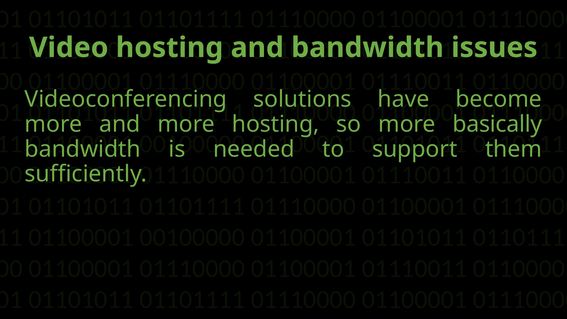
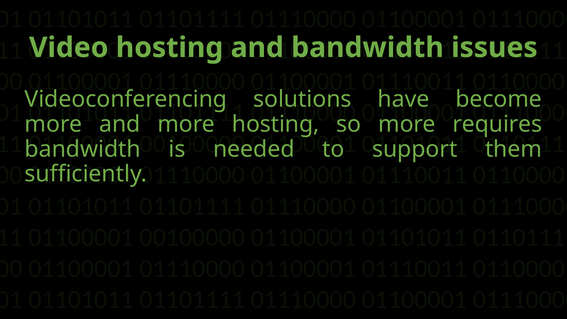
basically: basically -> requires
